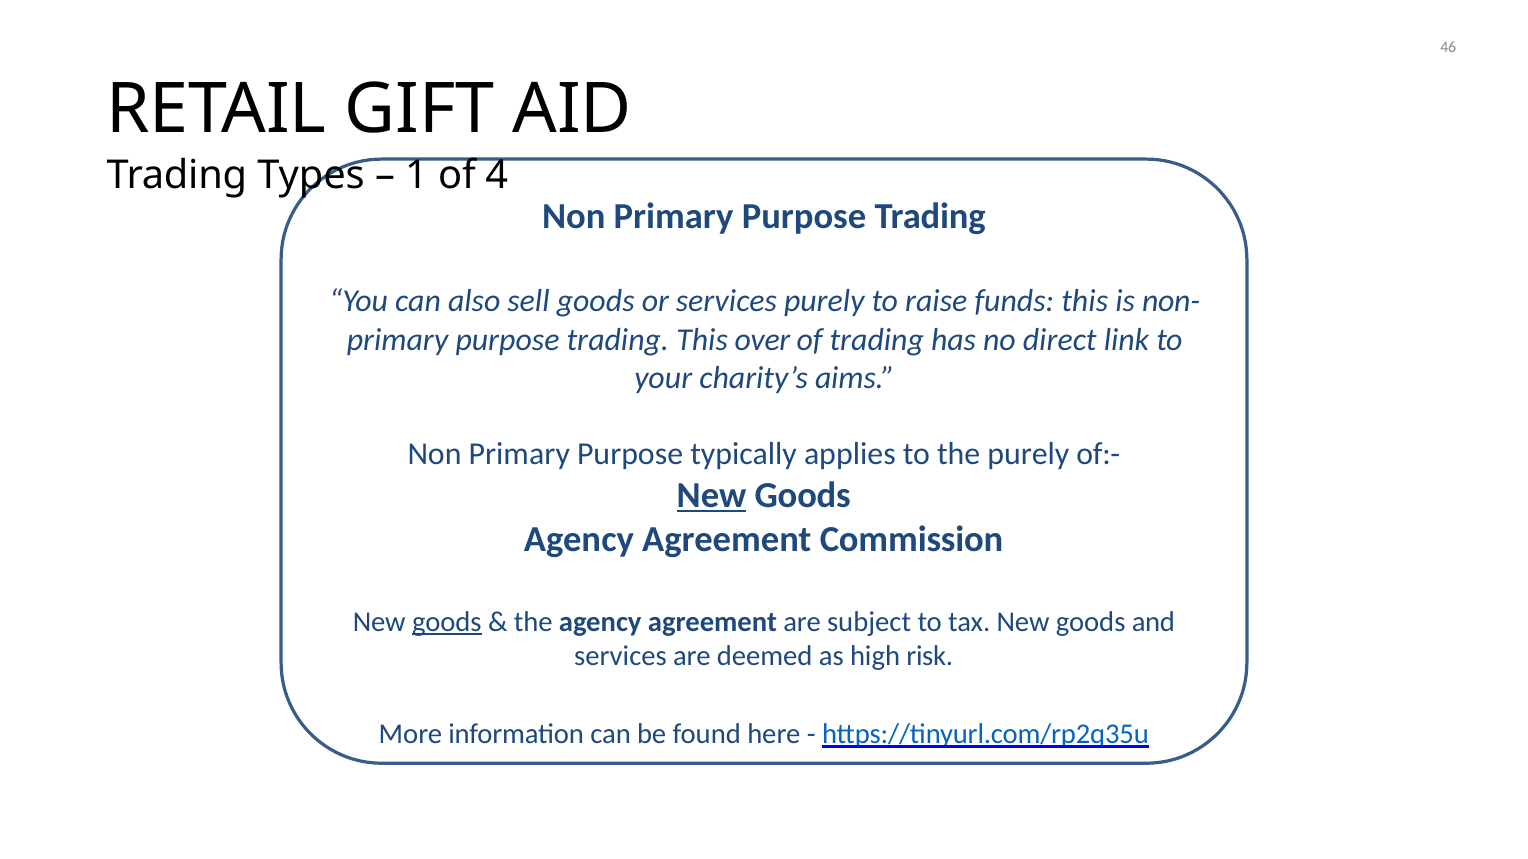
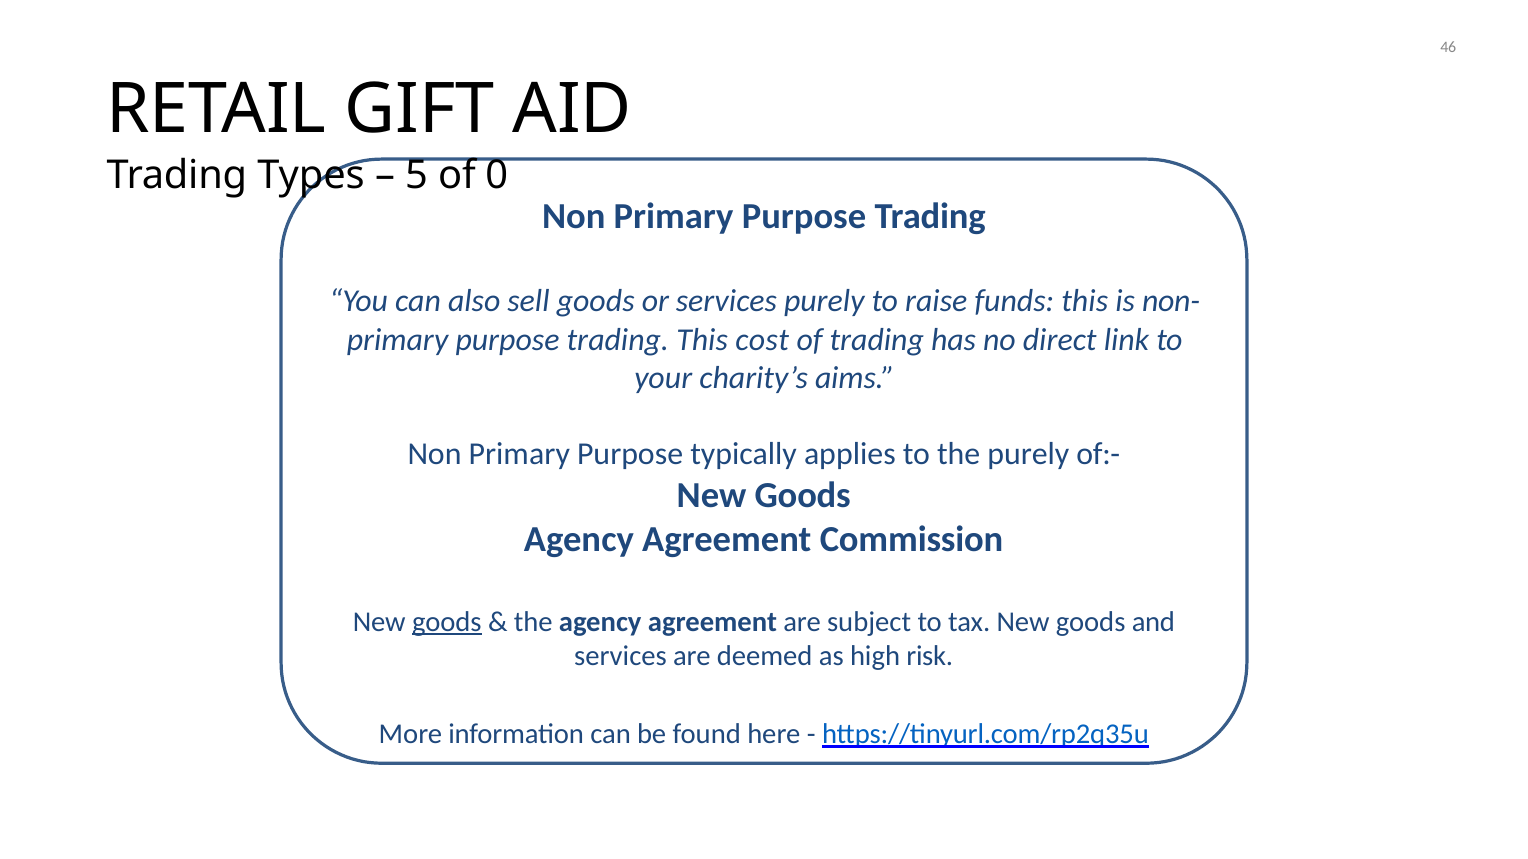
1: 1 -> 5
4: 4 -> 0
over: over -> cost
New at (712, 496) underline: present -> none
